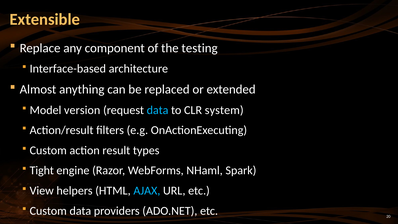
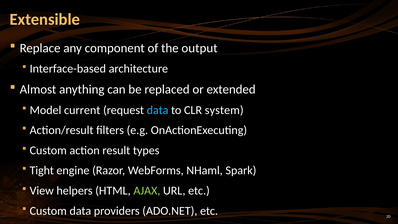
testing: testing -> output
version: version -> current
AJAX colour: light blue -> light green
